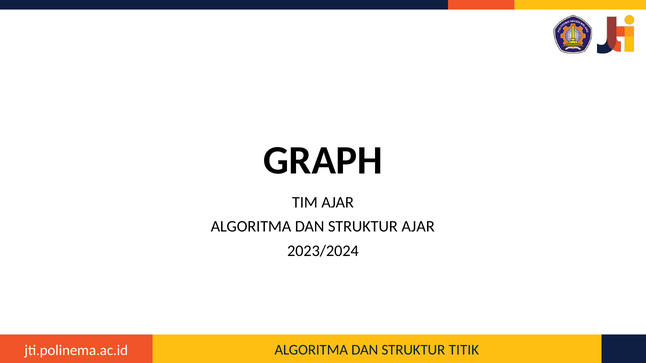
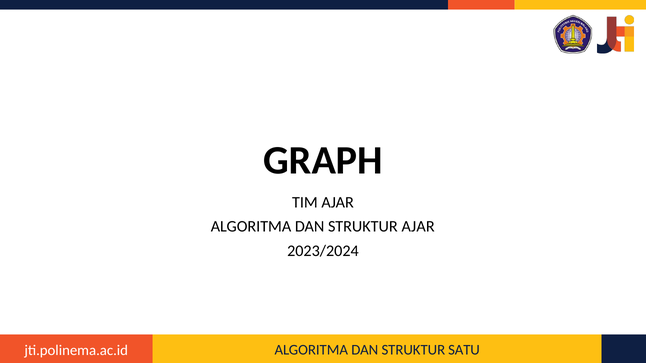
TITIK: TITIK -> SATU
